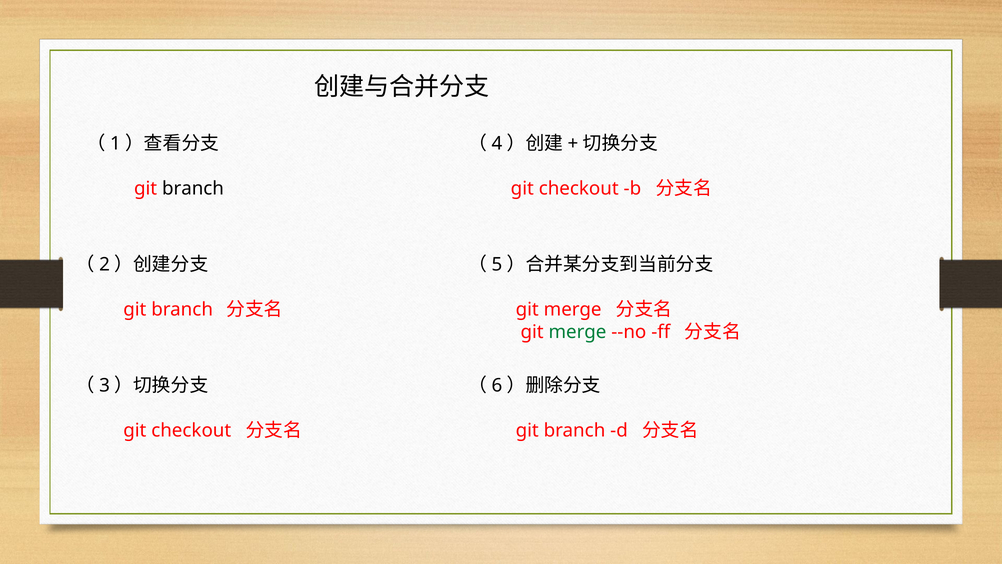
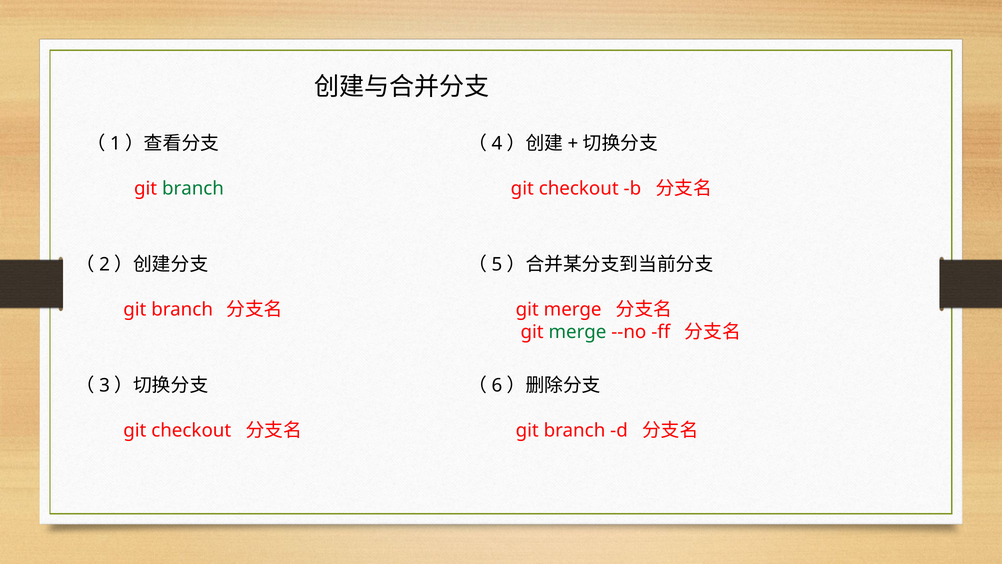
branch at (193, 188) colour: black -> green
